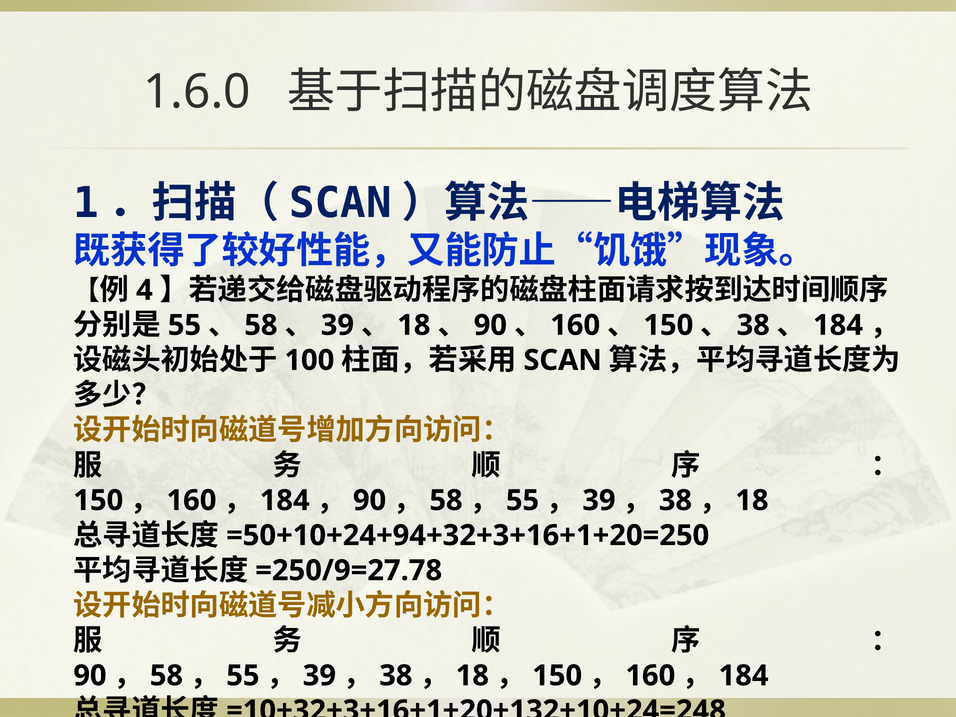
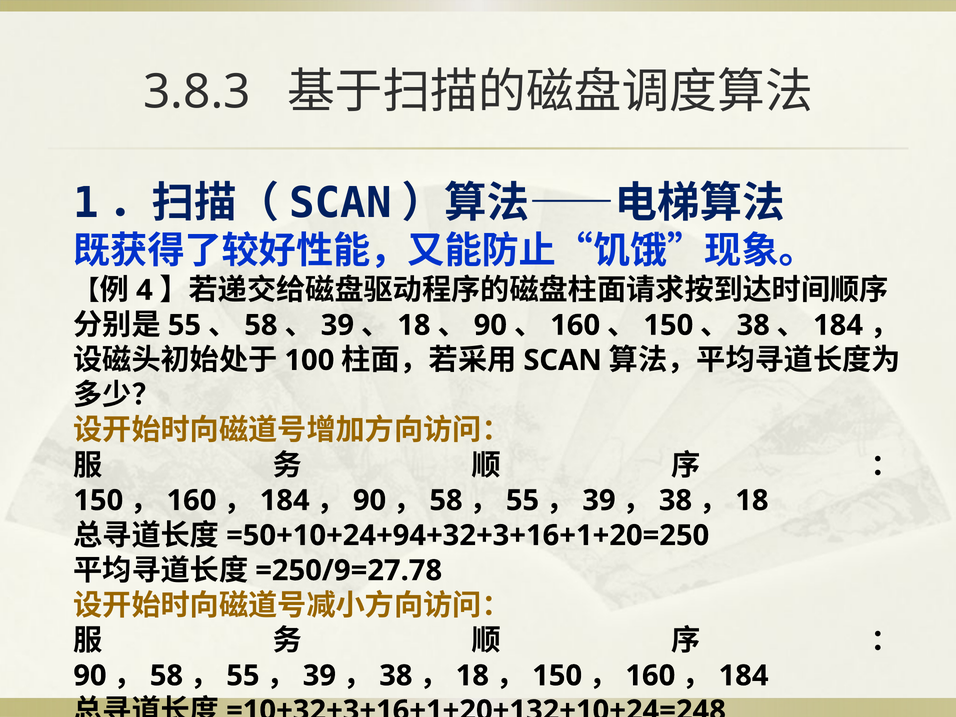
1.6.0: 1.6.0 -> 3.8.3
